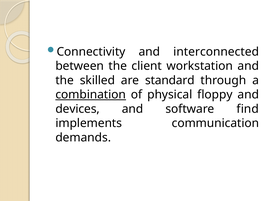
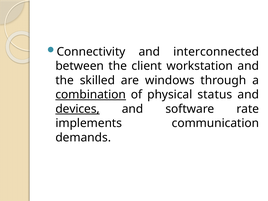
standard: standard -> windows
floppy: floppy -> status
devices underline: none -> present
find: find -> rate
